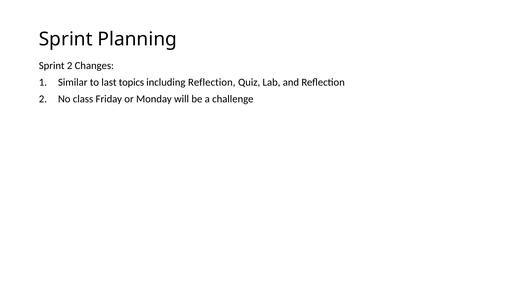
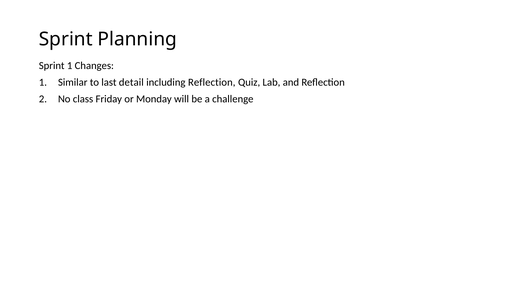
Sprint 2: 2 -> 1
topics: topics -> detail
